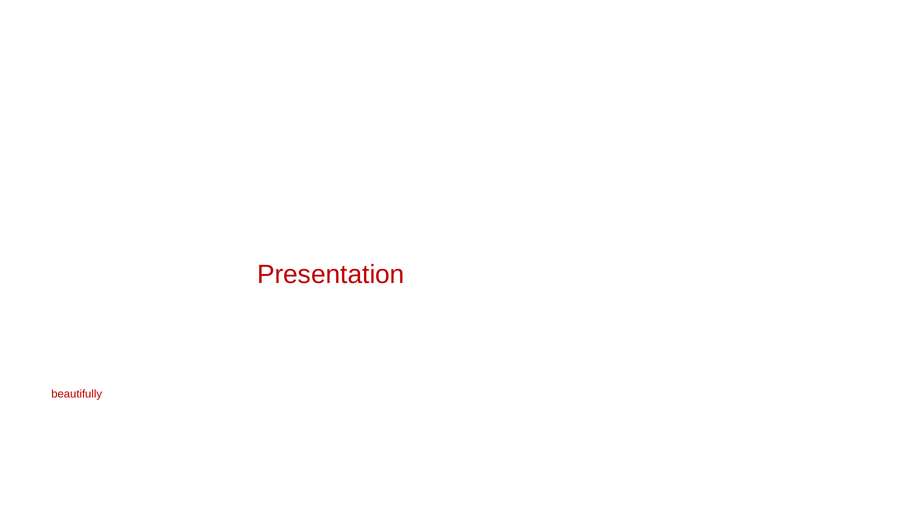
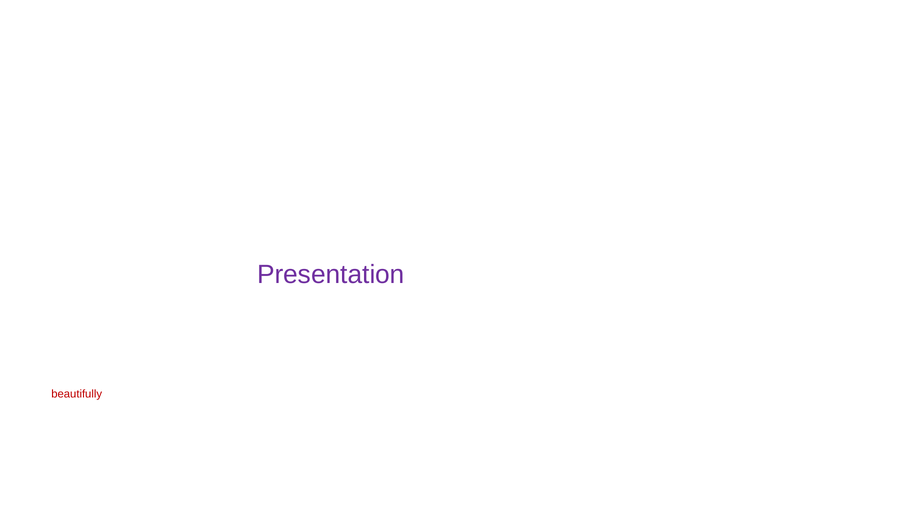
Presentation at (331, 275) colour: red -> purple
